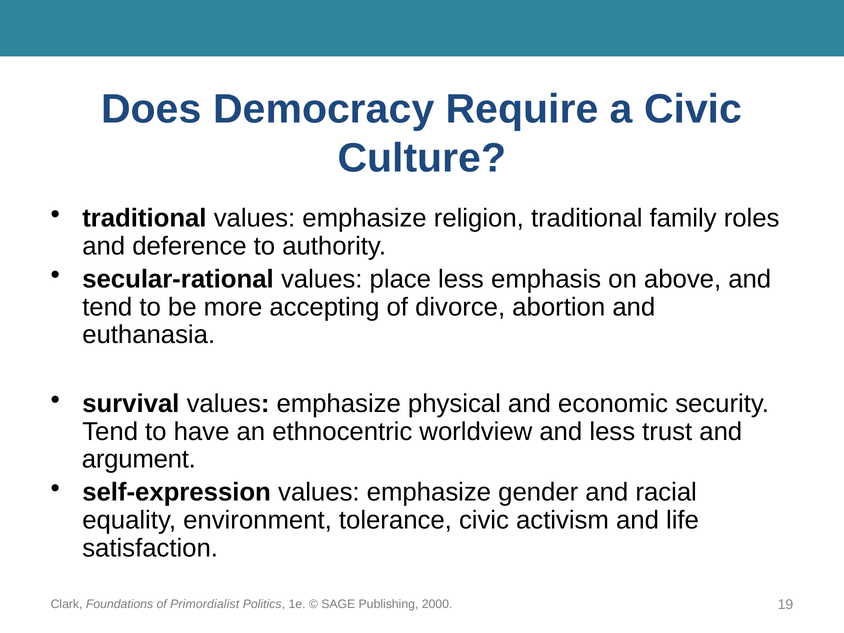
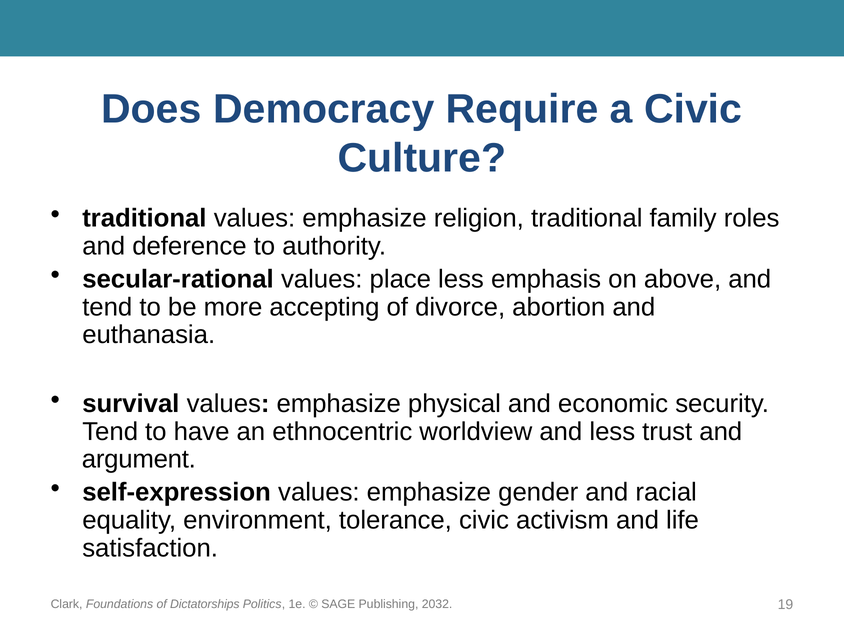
Primordialist: Primordialist -> Dictatorships
2000: 2000 -> 2032
